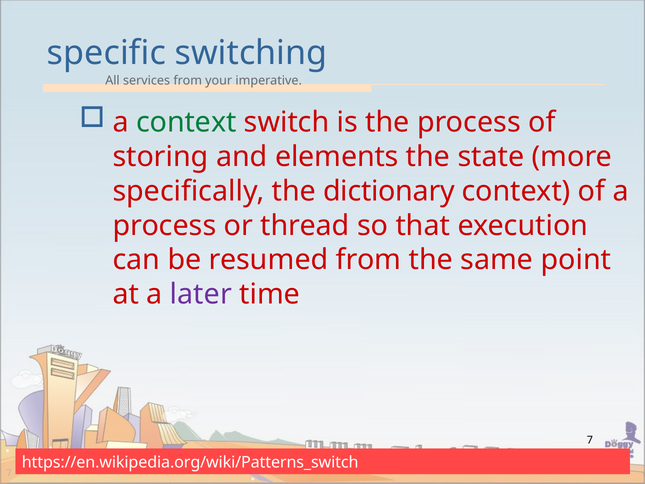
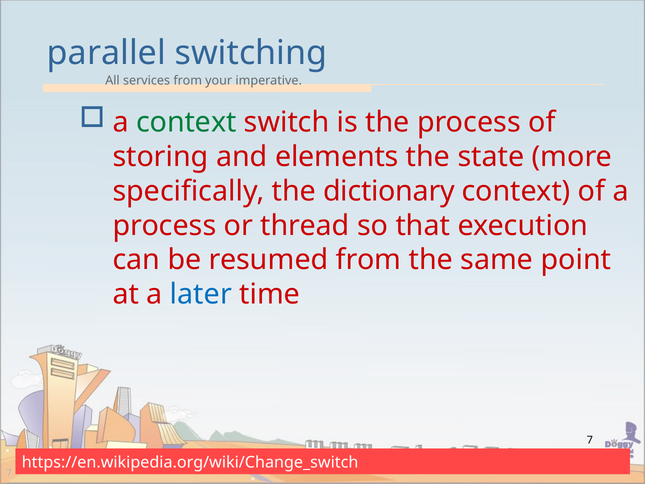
specific: specific -> parallel
later colour: purple -> blue
https://en.wikipedia.org/wiki/Patterns_switch: https://en.wikipedia.org/wiki/Patterns_switch -> https://en.wikipedia.org/wiki/Change_switch
